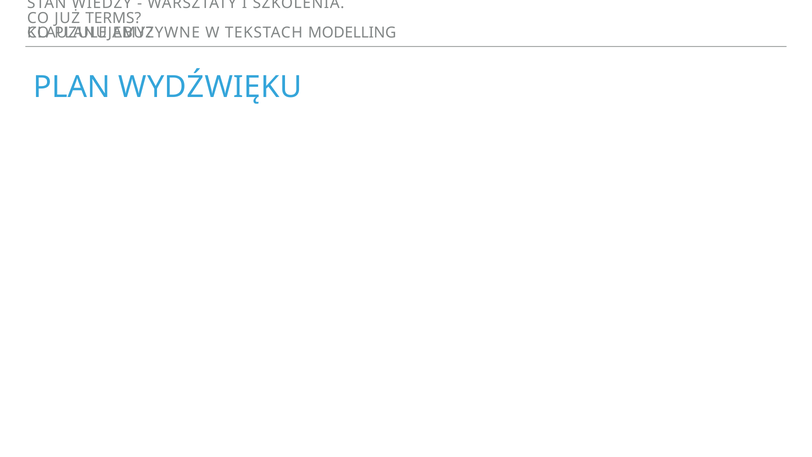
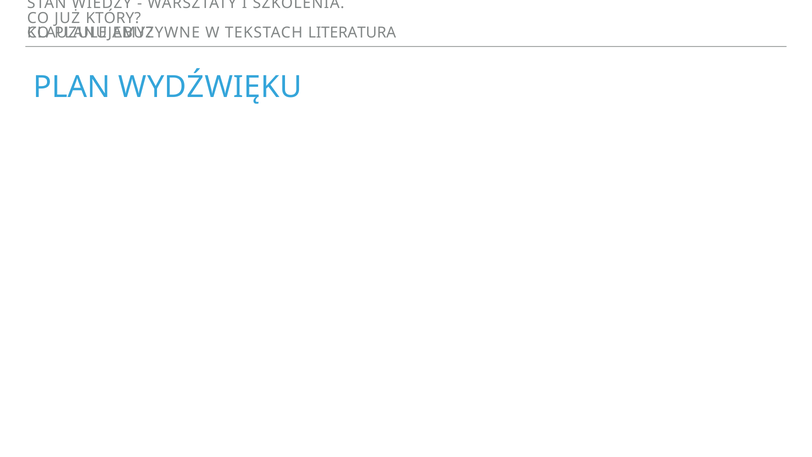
TERMS: TERMS -> KTÓRY
MODELLING: MODELLING -> LITERATURA
